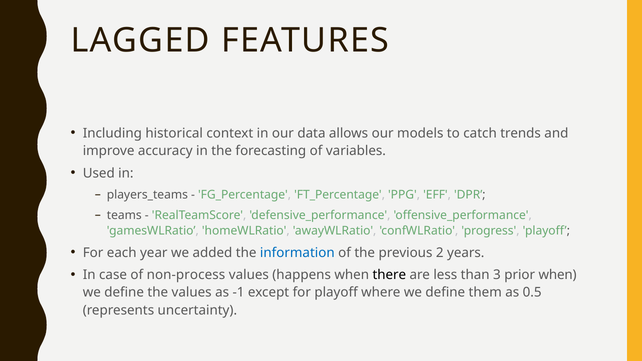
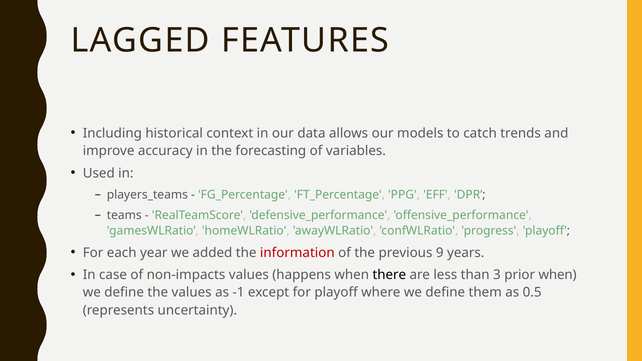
information colour: blue -> red
2: 2 -> 9
non-process: non-process -> non-impacts
